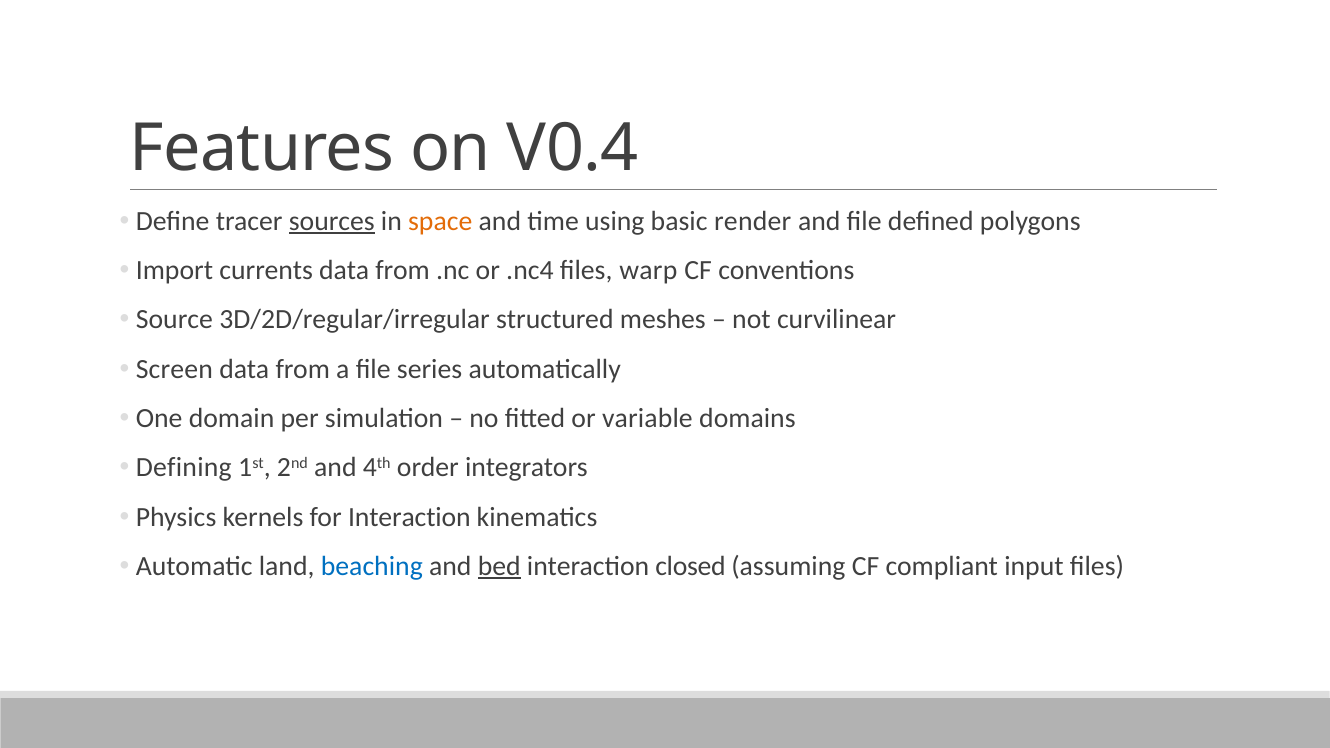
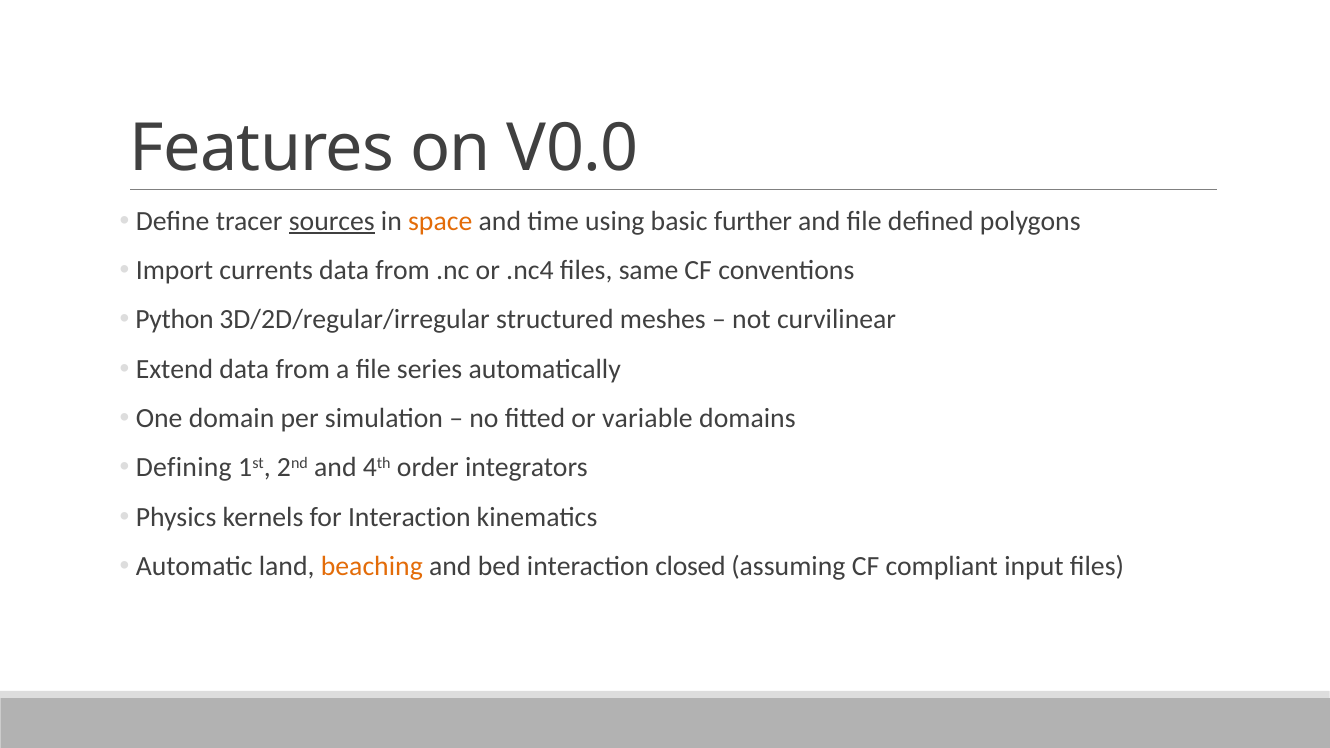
V0.4: V0.4 -> V0.0
render: render -> further
warp: warp -> same
Source: Source -> Python
Screen: Screen -> Extend
beaching colour: blue -> orange
bed underline: present -> none
